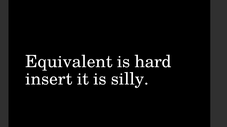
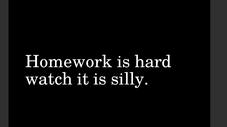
Equivalent: Equivalent -> Homework
insert: insert -> watch
